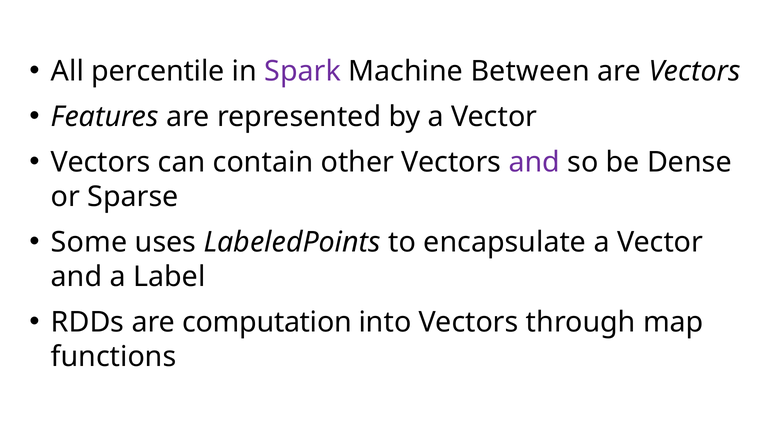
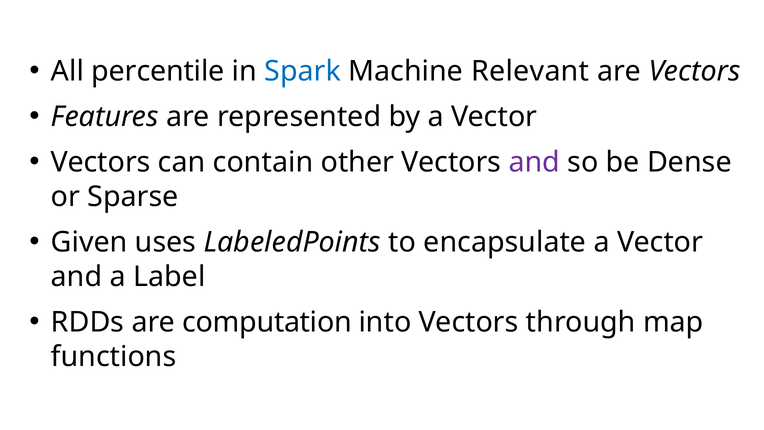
Spark colour: purple -> blue
Between: Between -> Relevant
Some: Some -> Given
